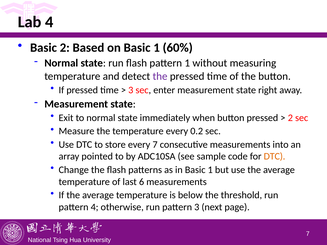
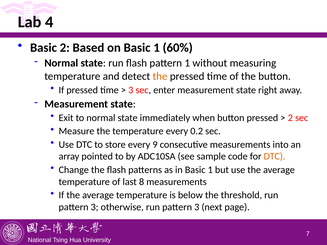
the at (160, 76) colour: purple -> orange
every 7: 7 -> 9
6: 6 -> 8
4 at (95, 207): 4 -> 3
